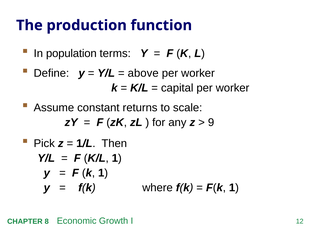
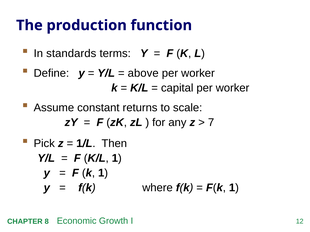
population: population -> standards
9: 9 -> 7
